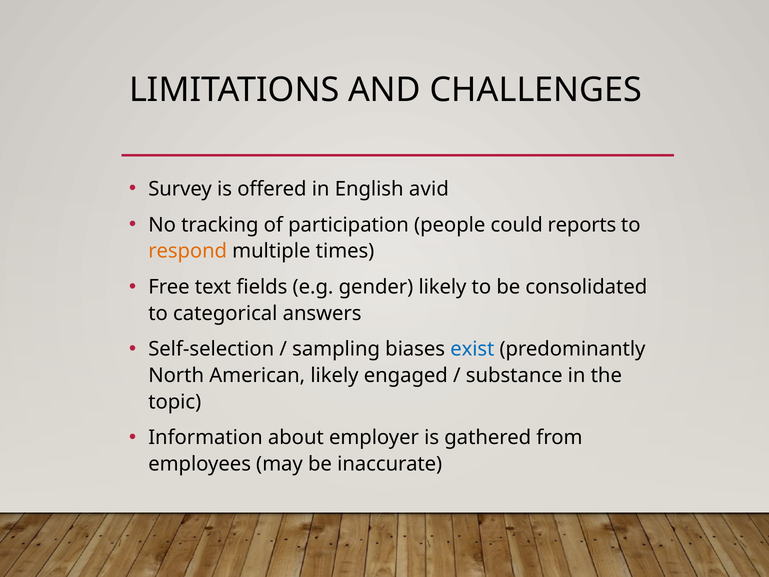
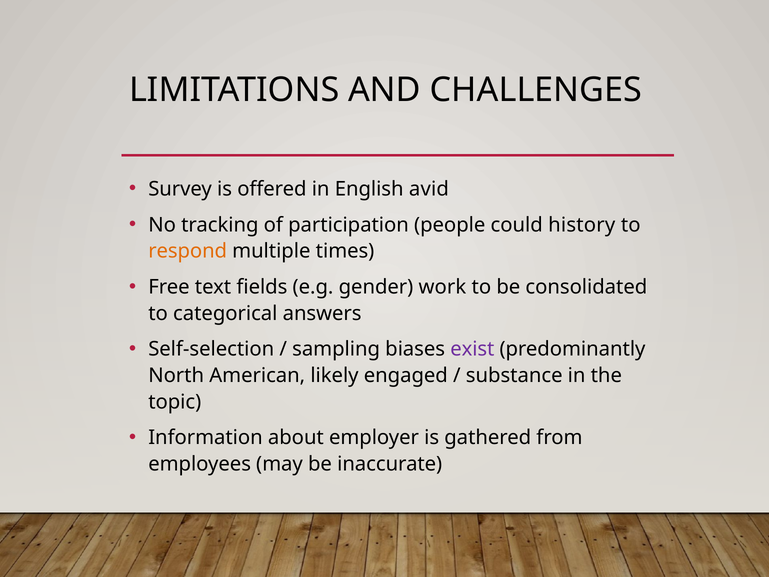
reports: reports -> history
gender likely: likely -> work
exist colour: blue -> purple
